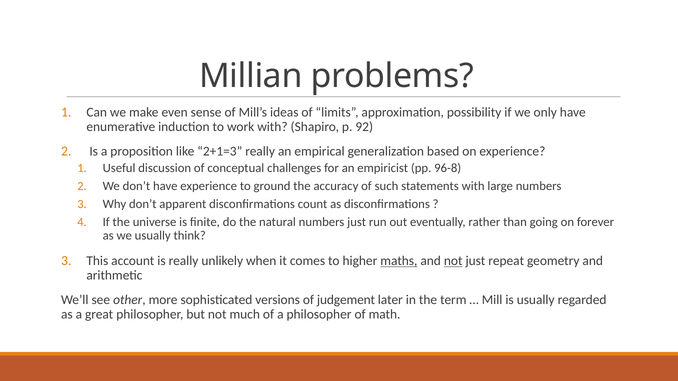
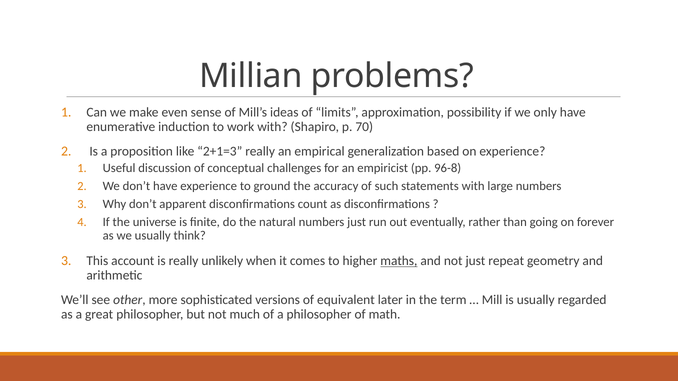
92: 92 -> 70
not at (453, 261) underline: present -> none
judgement: judgement -> equivalent
